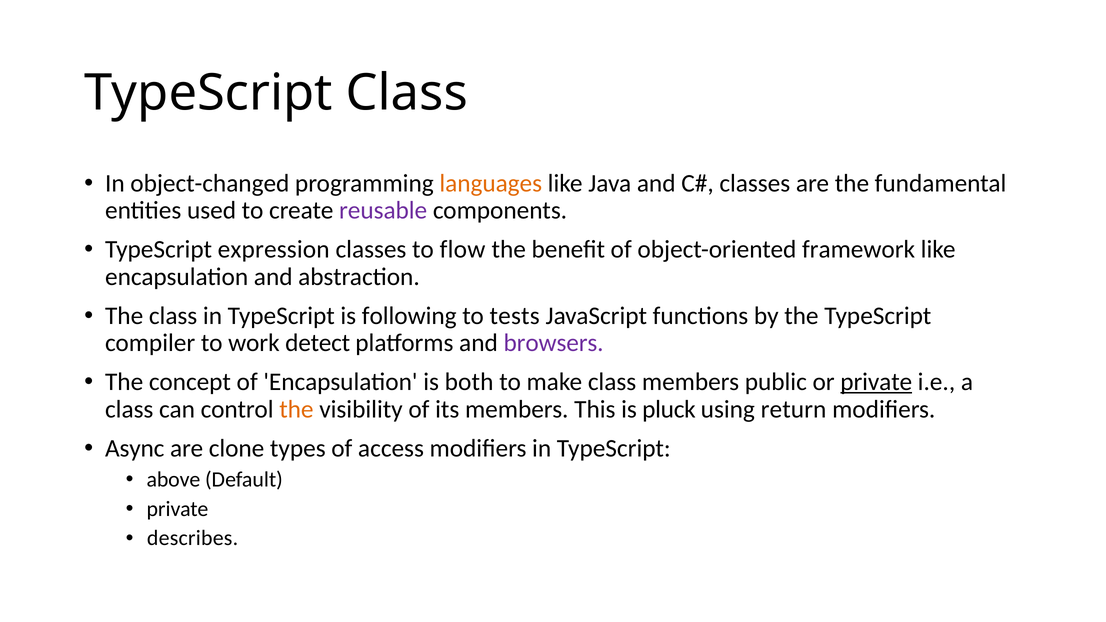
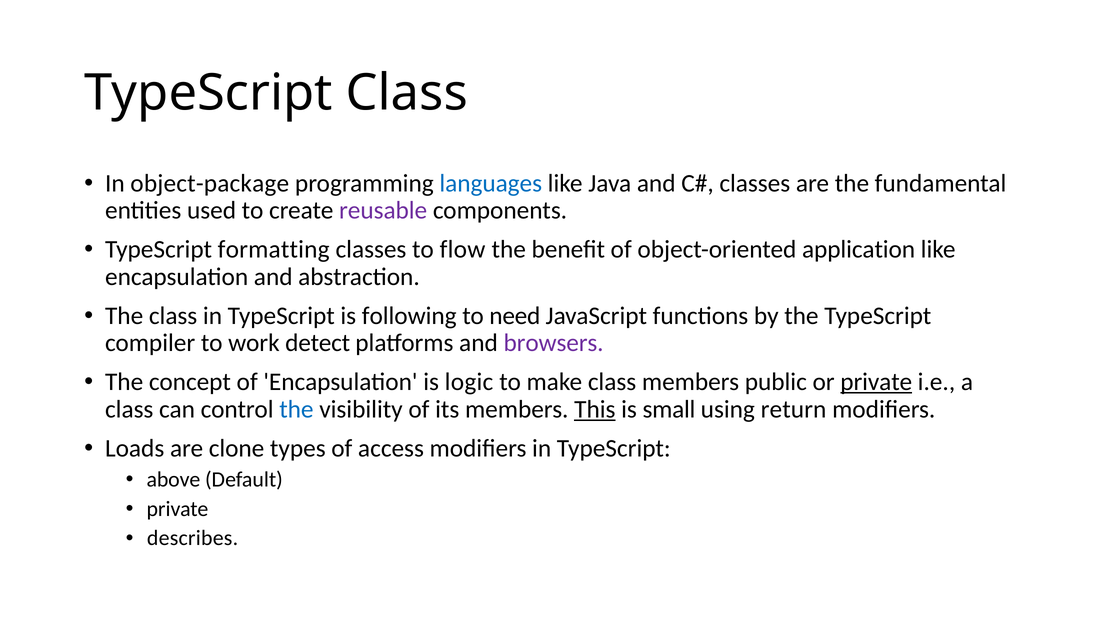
object-changed: object-changed -> object-package
languages colour: orange -> blue
expression: expression -> formatting
framework: framework -> application
tests: tests -> need
both: both -> logic
the at (296, 409) colour: orange -> blue
This underline: none -> present
pluck: pluck -> small
Async: Async -> Loads
